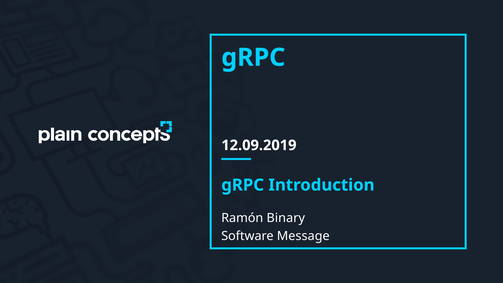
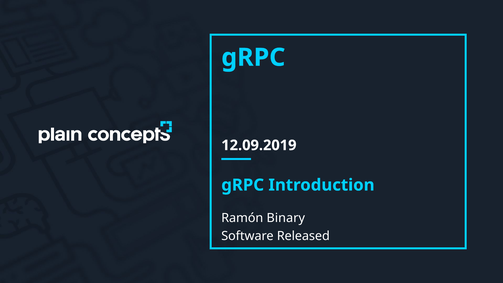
Message: Message -> Released
